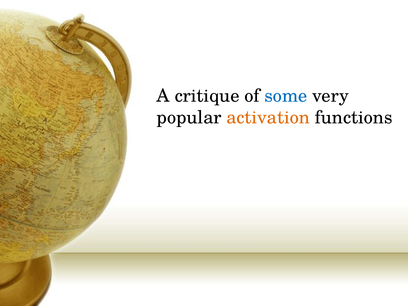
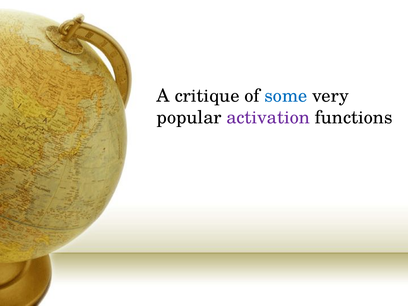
activation colour: orange -> purple
